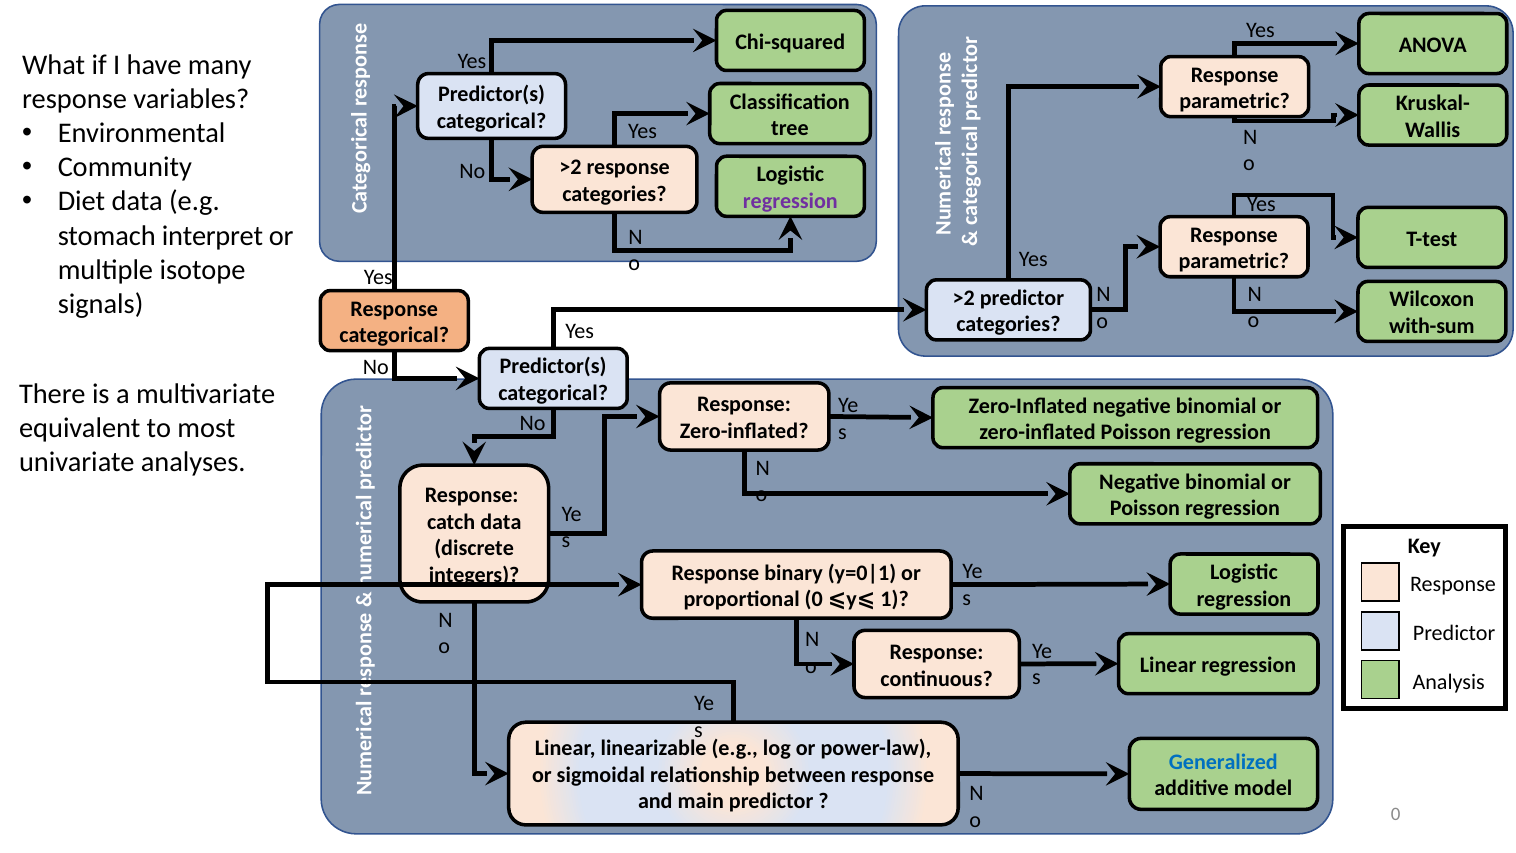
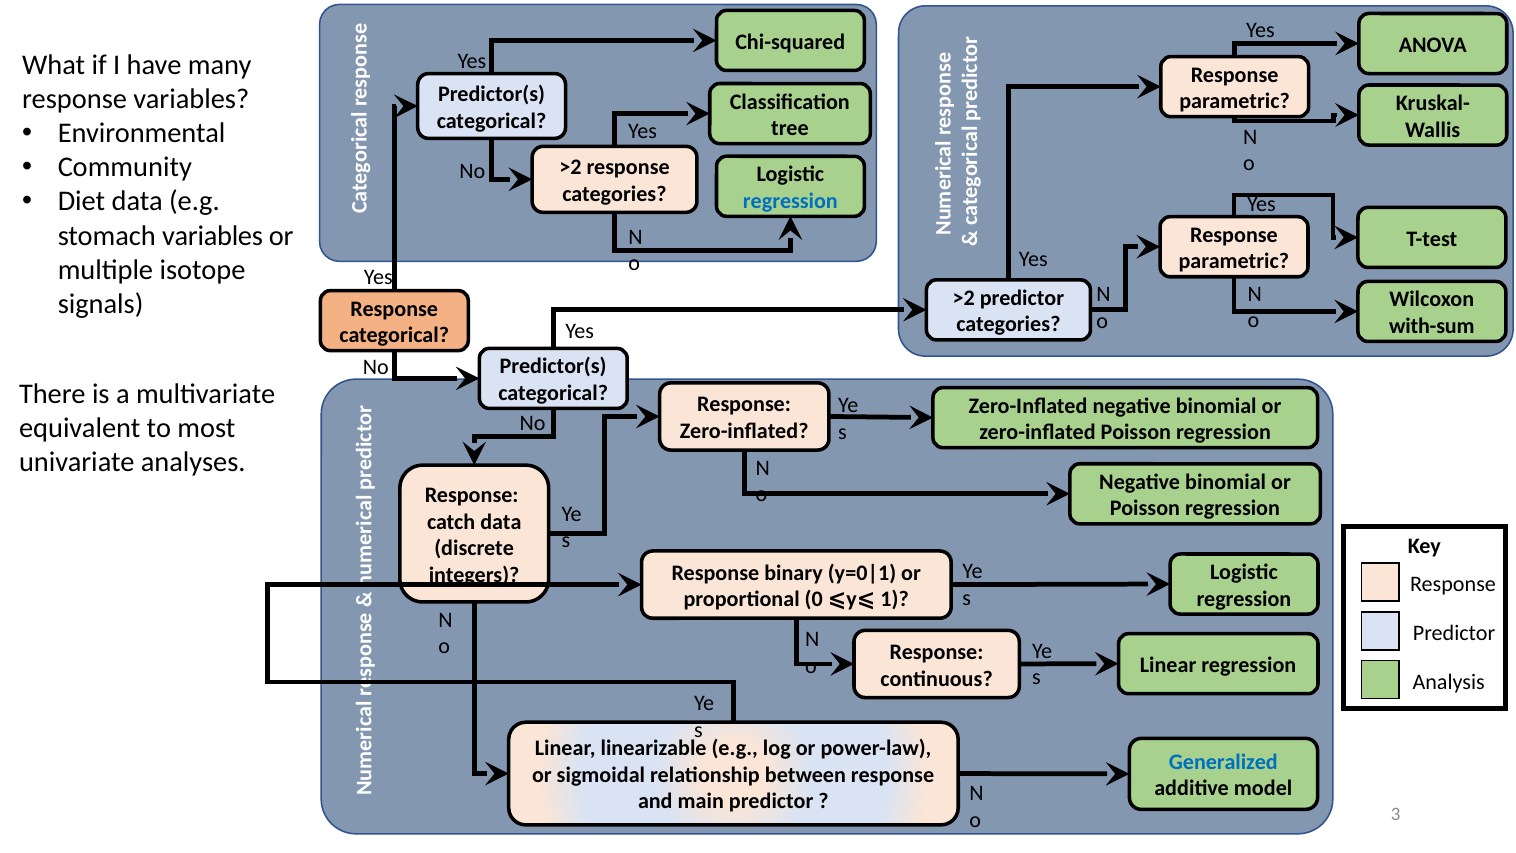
regression at (790, 201) colour: purple -> blue
stomach interpret: interpret -> variables
0 at (1396, 814): 0 -> 3
